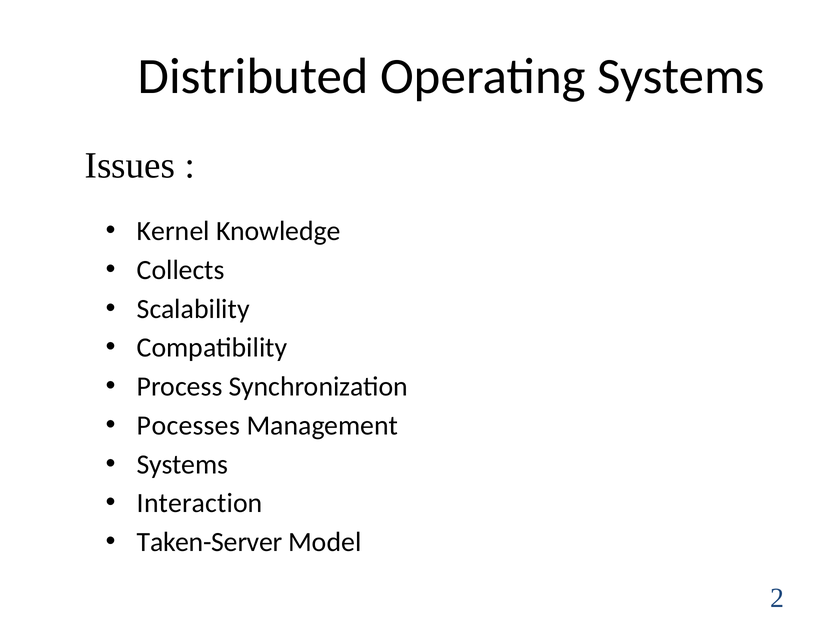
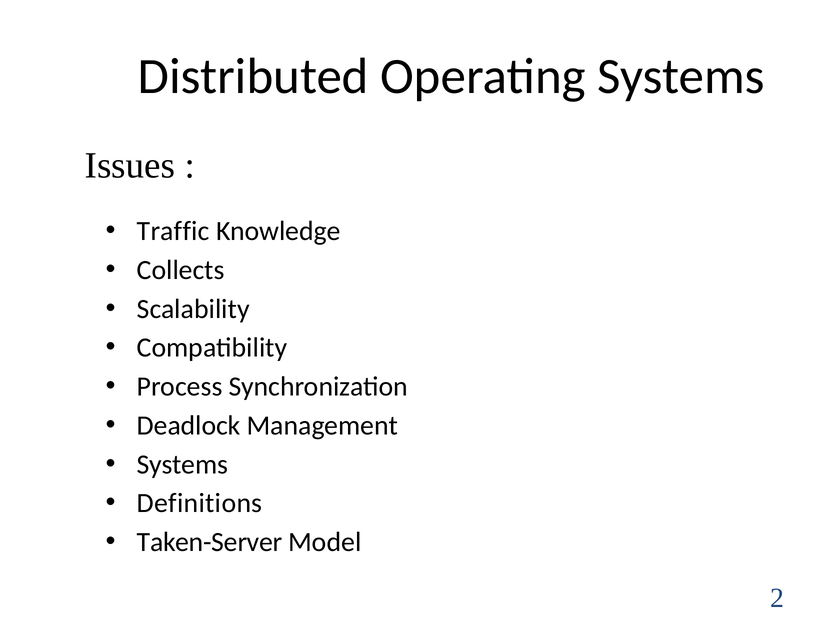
Kernel: Kernel -> Traffic
Pocesses: Pocesses -> Deadlock
Interaction: Interaction -> Definitions
